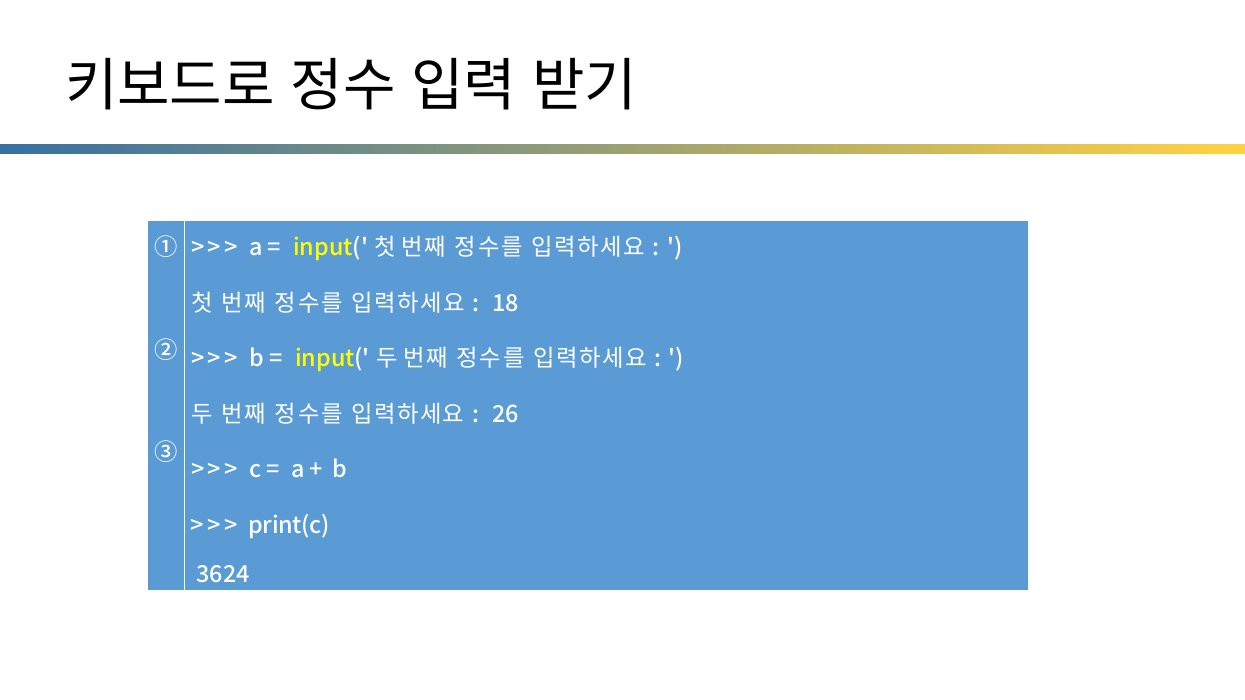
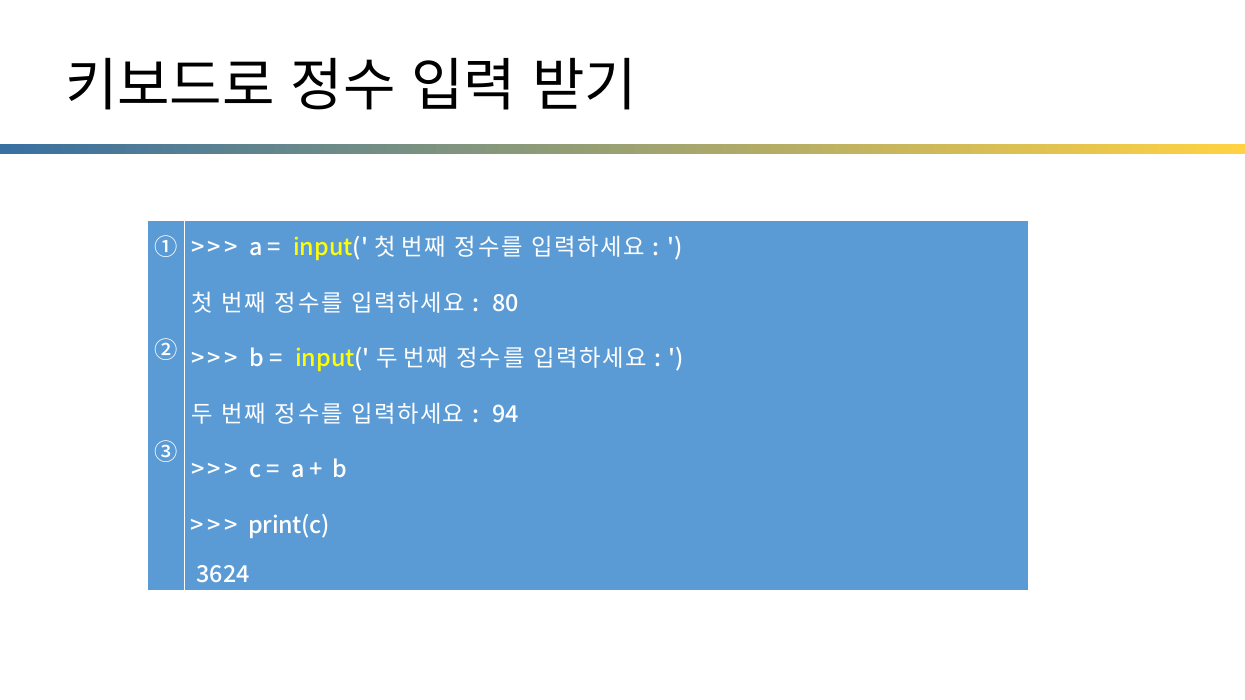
18: 18 -> 80
26: 26 -> 94
